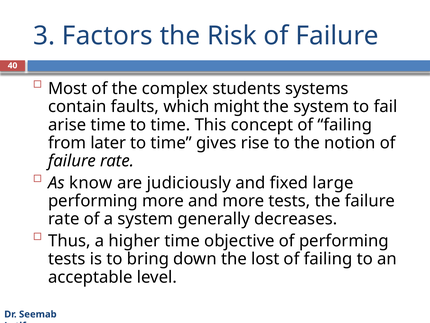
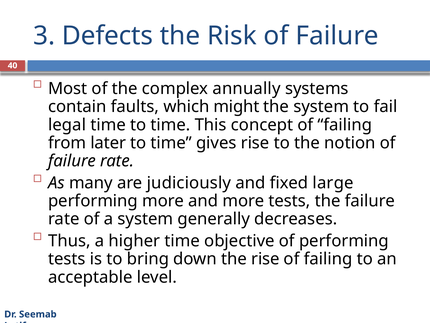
Factors: Factors -> Defects
students: students -> annually
arise: arise -> legal
know: know -> many
the lost: lost -> rise
